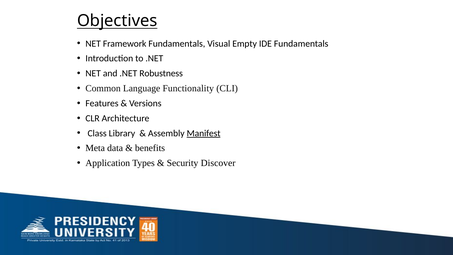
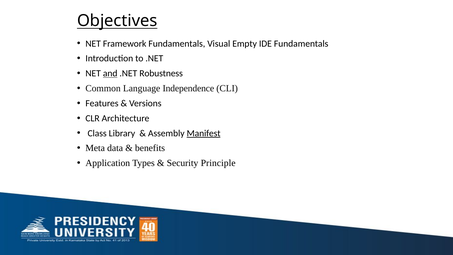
and underline: none -> present
Functionality: Functionality -> Independence
Discover: Discover -> Principle
